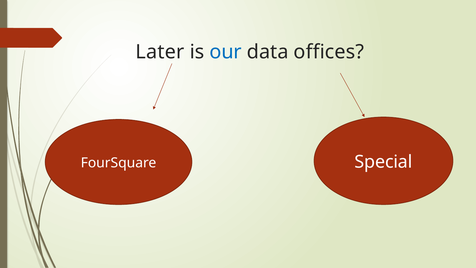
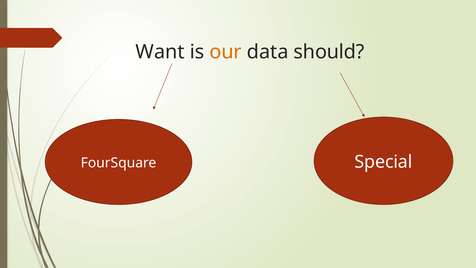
Later: Later -> Want
our colour: blue -> orange
offices: offices -> should
